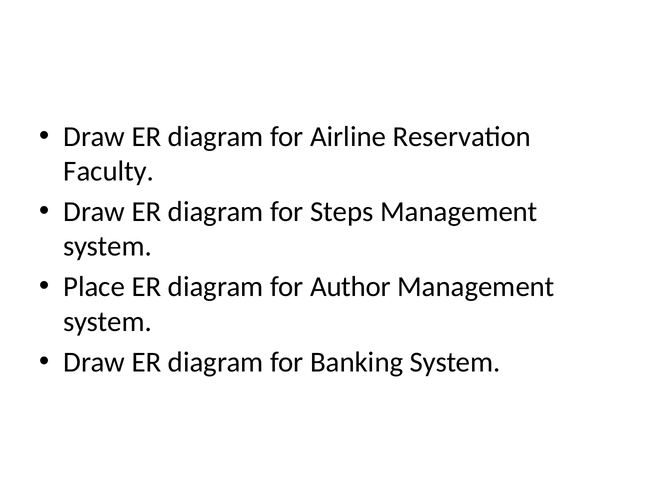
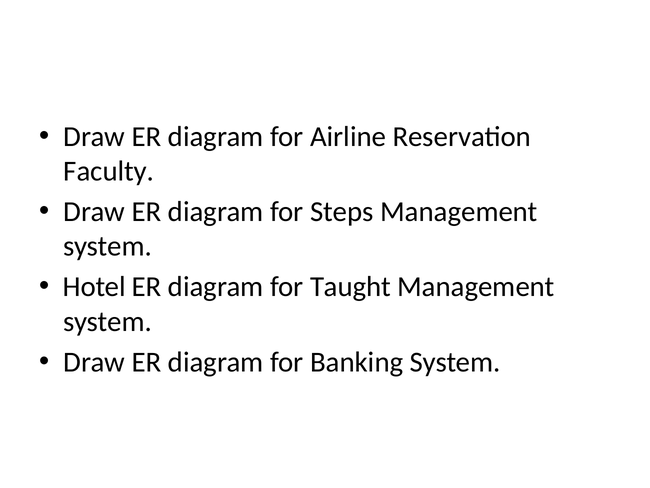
Place: Place -> Hotel
Author: Author -> Taught
